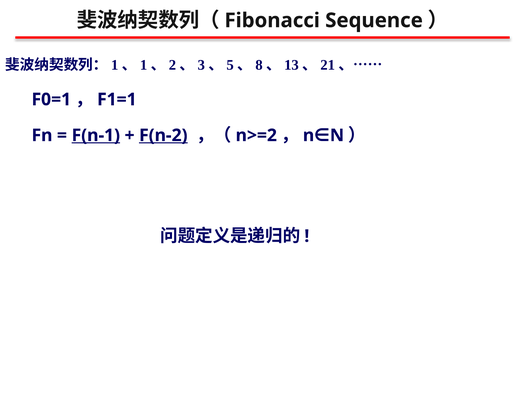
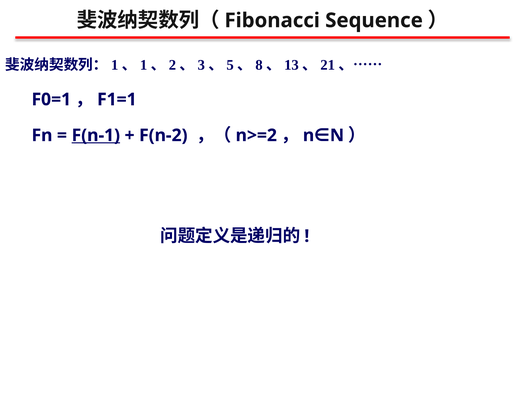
F(n-2 underline: present -> none
